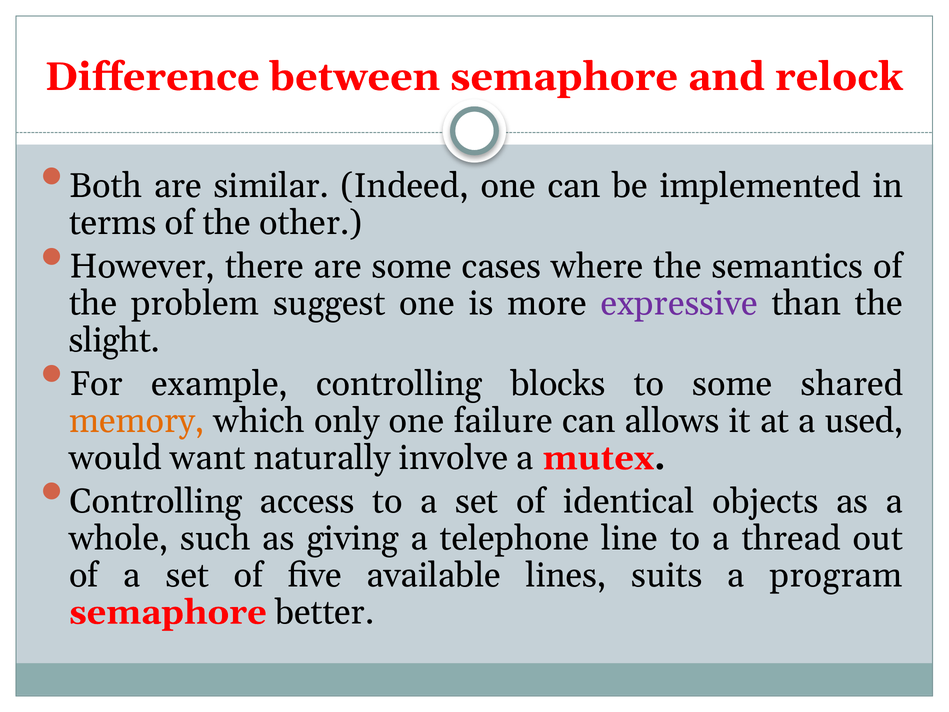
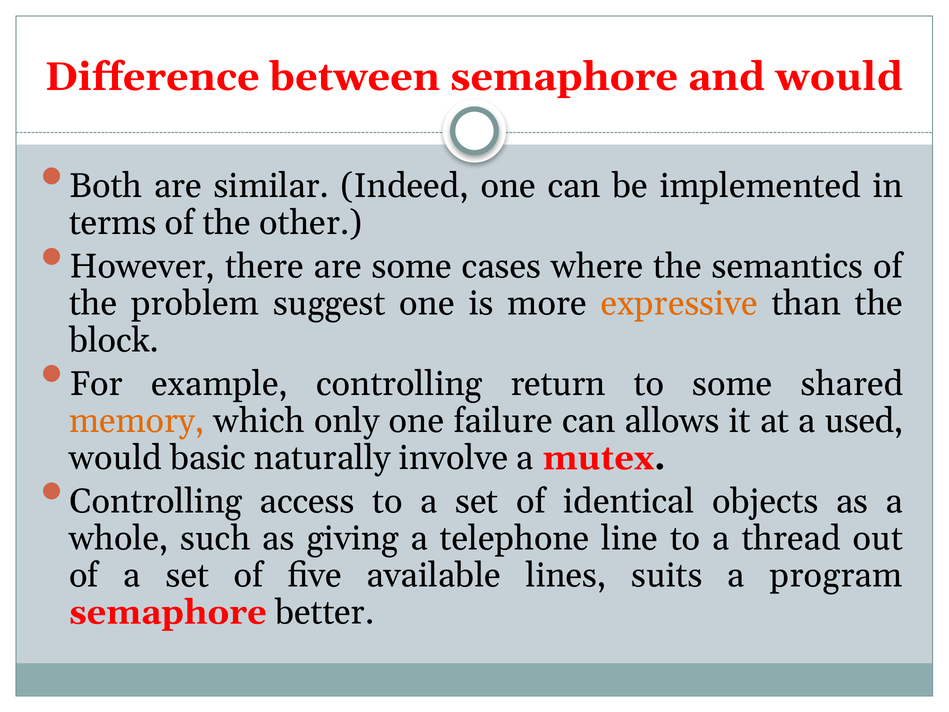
and relock: relock -> would
expressive colour: purple -> orange
slight: slight -> block
blocks: blocks -> return
want: want -> basic
